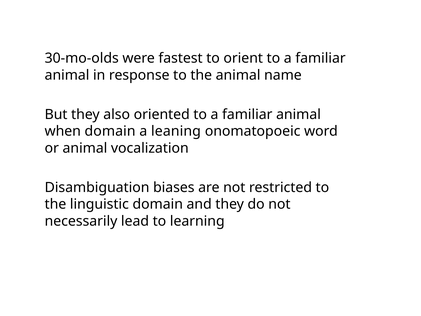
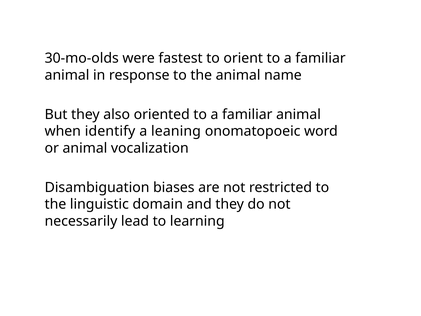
when domain: domain -> identify
